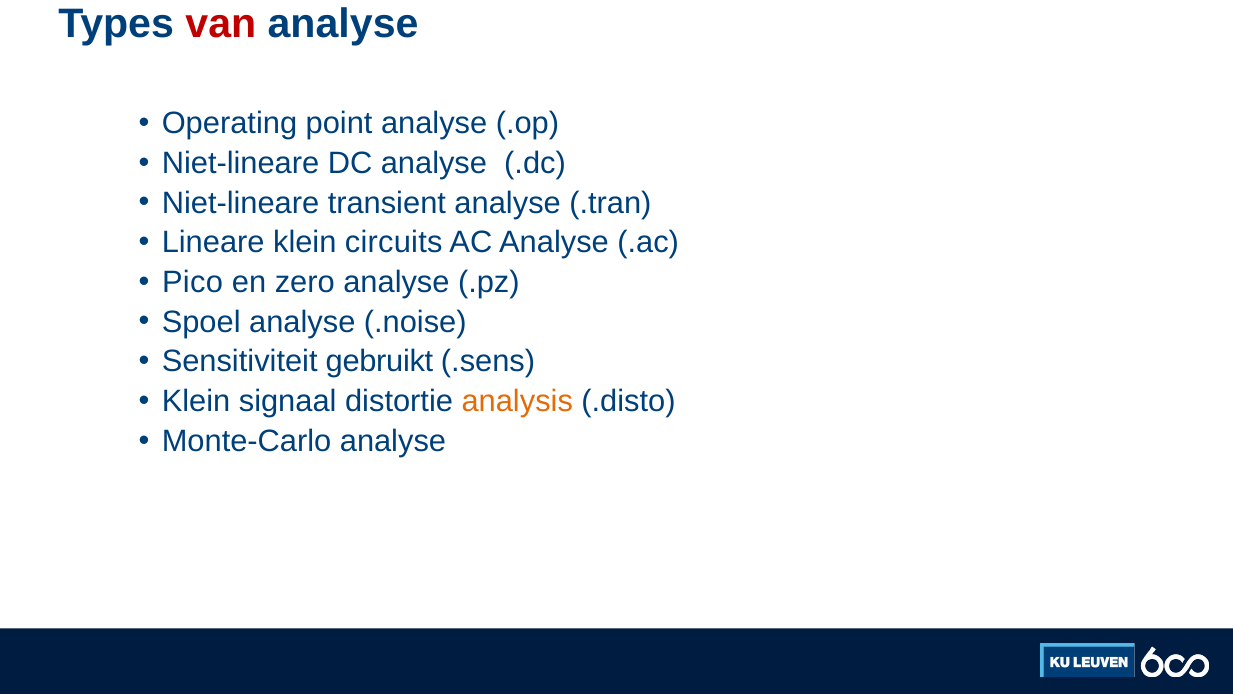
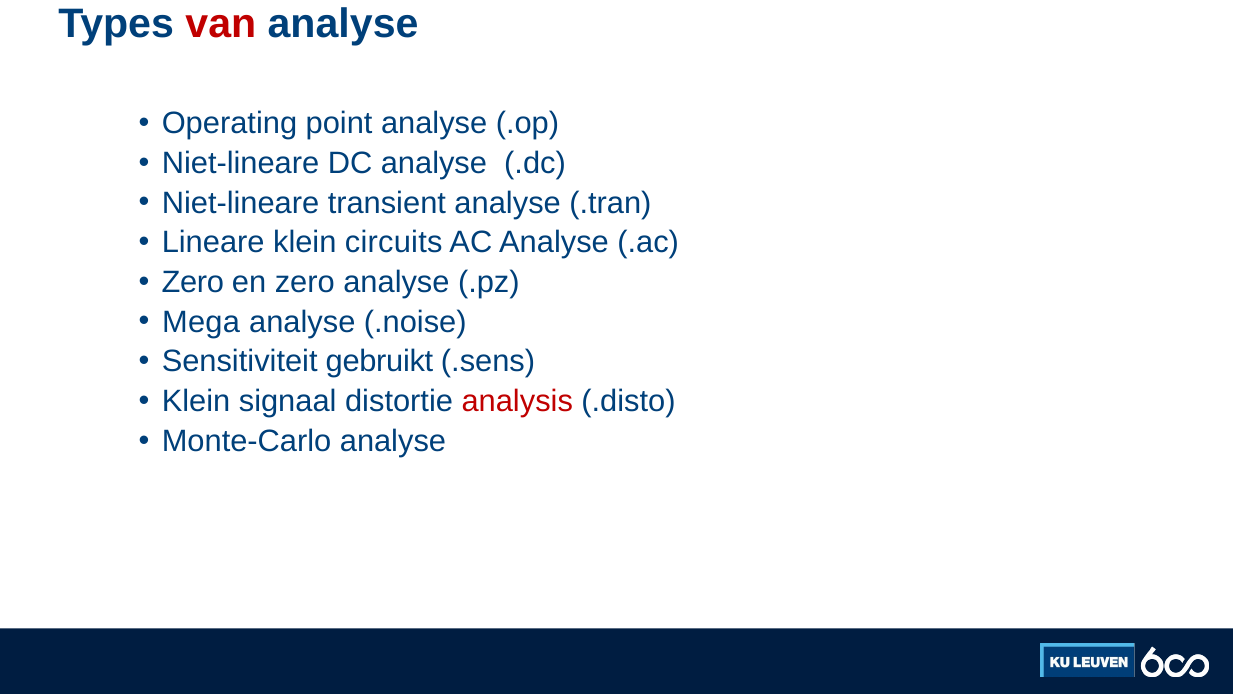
Pico at (192, 282): Pico -> Zero
Spoel: Spoel -> Mega
analysis colour: orange -> red
